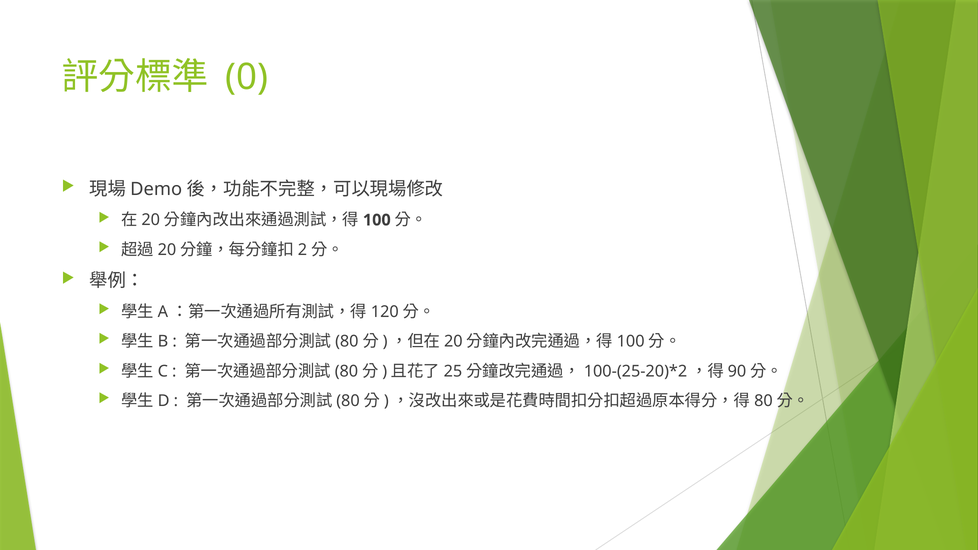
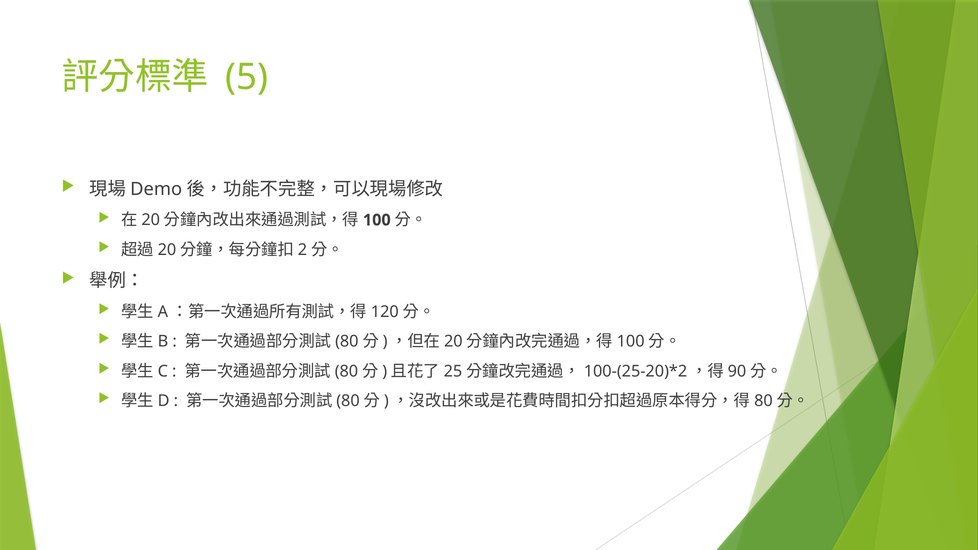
0: 0 -> 5
